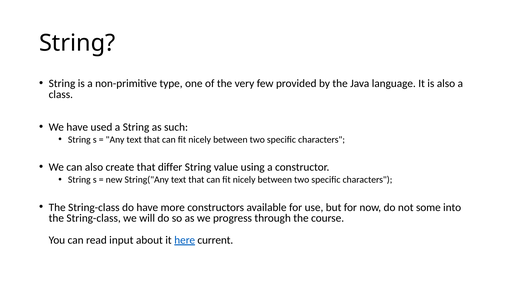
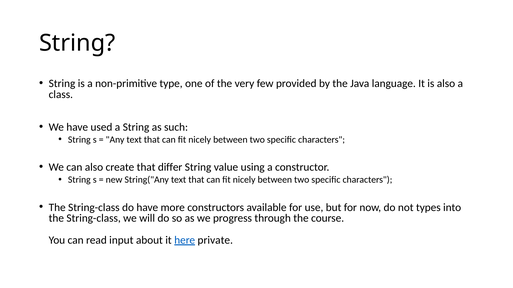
some: some -> types
current: current -> private
